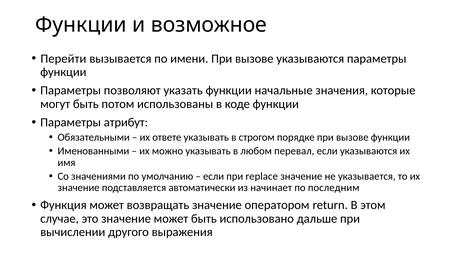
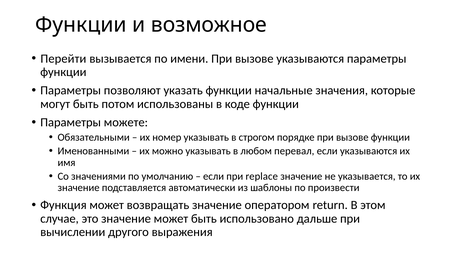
атрибут: атрибут -> можете
ответе: ответе -> номер
начинает: начинает -> шаблоны
последним: последним -> произвести
